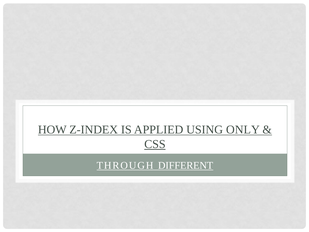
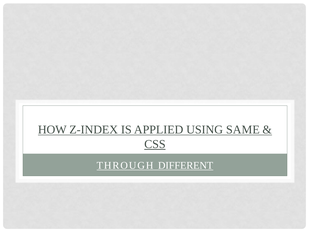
ONLY: ONLY -> SAME
